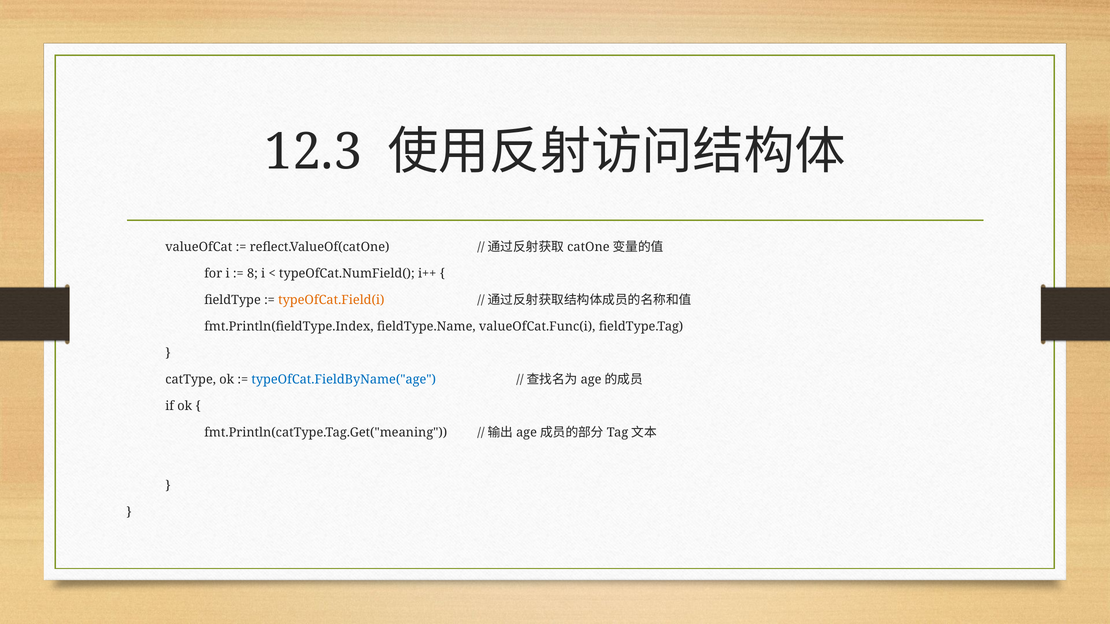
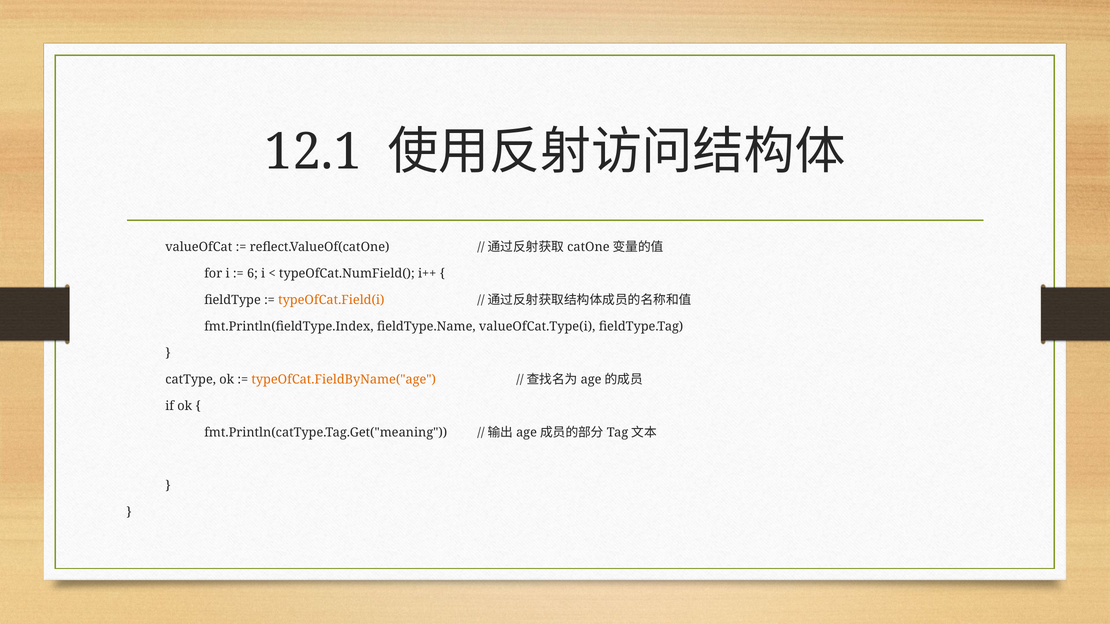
12.3: 12.3 -> 12.1
8: 8 -> 6
valueOfCat.Func(i: valueOfCat.Func(i -> valueOfCat.Type(i
typeOfCat.FieldByName("age colour: blue -> orange
